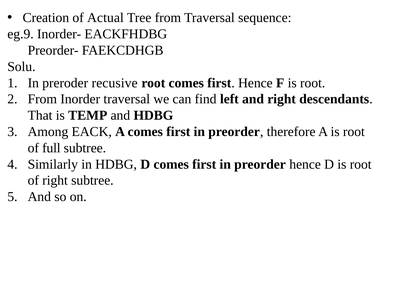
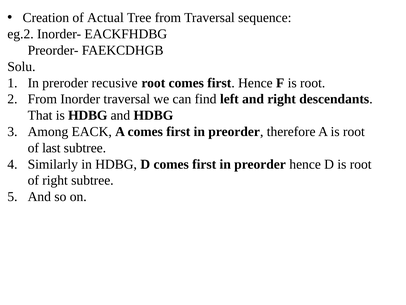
eg.9: eg.9 -> eg.2
is TEMP: TEMP -> HDBG
full: full -> last
